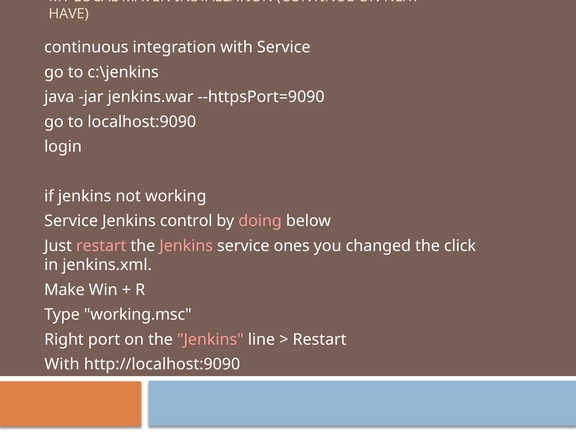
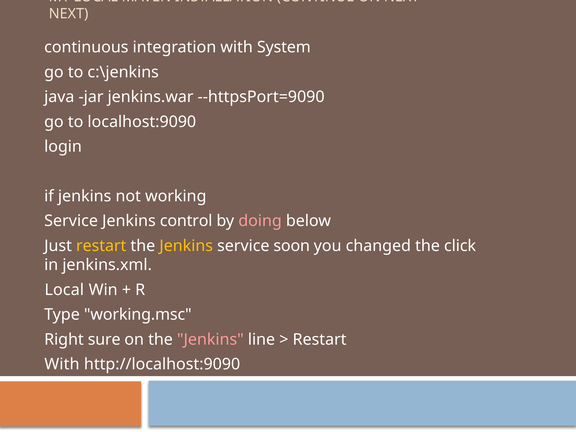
HAVE at (69, 14): HAVE -> NEXT
with Service: Service -> System
restart at (101, 246) colour: pink -> yellow
Jenkins at (186, 246) colour: pink -> yellow
ones: ones -> soon
Make at (64, 290): Make -> Local
port: port -> sure
